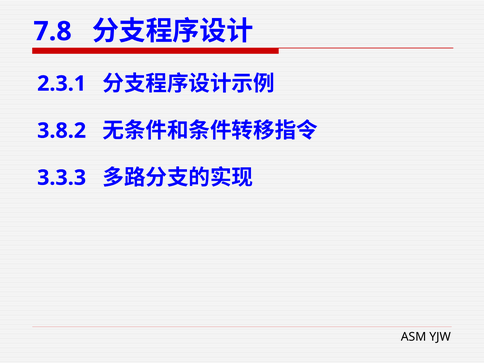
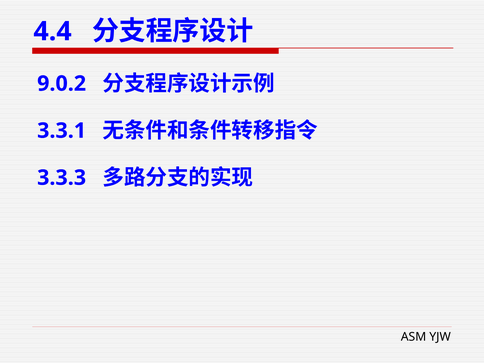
7.8: 7.8 -> 4.4
2.3.1: 2.3.1 -> 9.0.2
3.8.2: 3.8.2 -> 3.3.1
